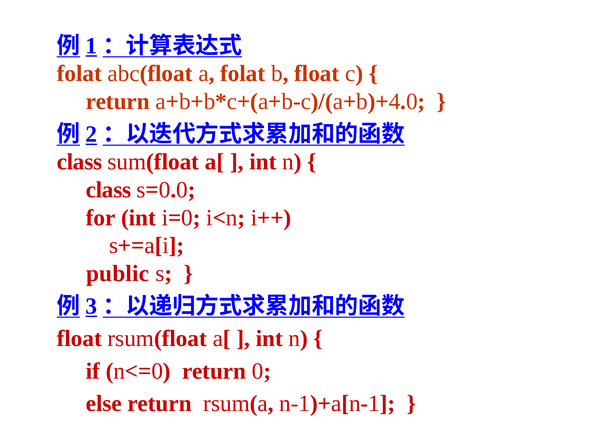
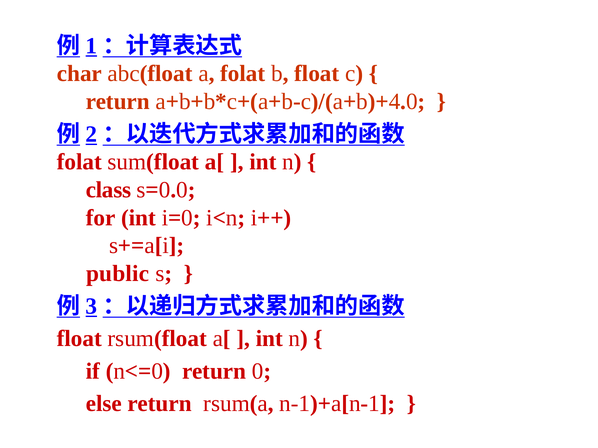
folat at (79, 74): folat -> char
class at (79, 162): class -> folat
